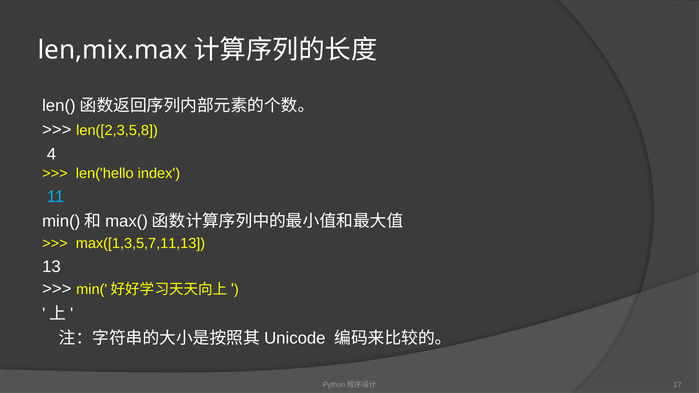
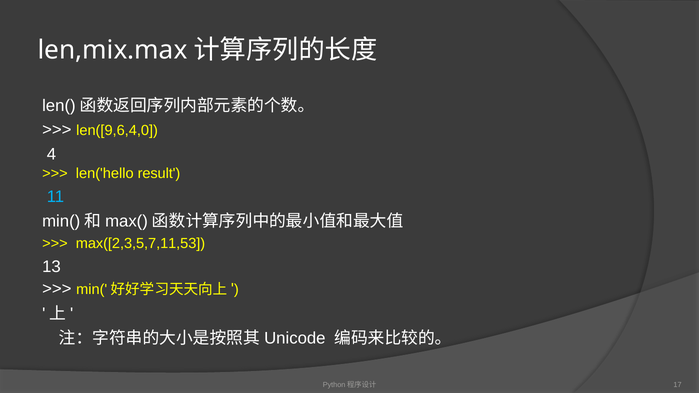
len([2,3,5,8: len([2,3,5,8 -> len([9,6,4,0
index: index -> result
max([1,3,5,7,11,13: max([1,3,5,7,11,13 -> max([2,3,5,7,11,53
